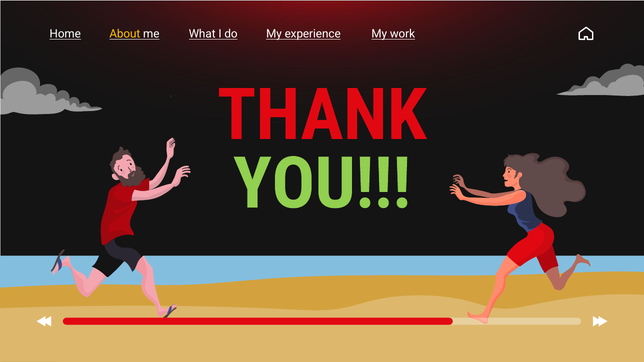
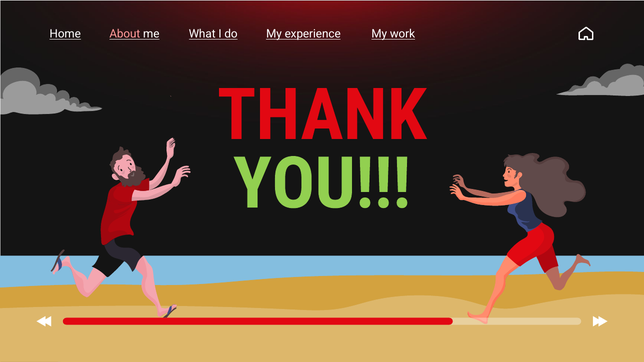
About colour: yellow -> pink
